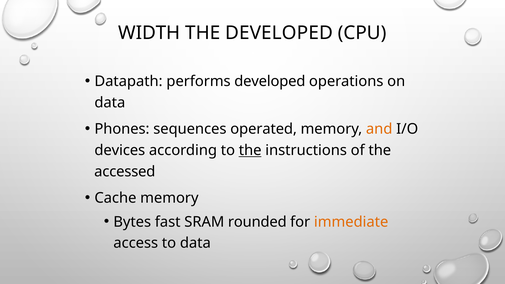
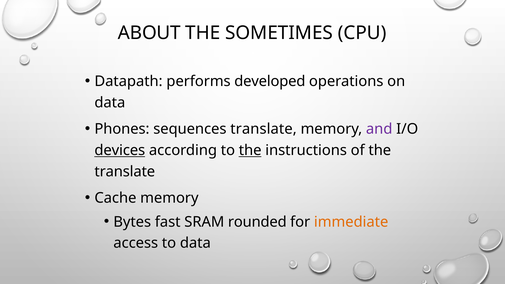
WIDTH: WIDTH -> ABOUT
THE DEVELOPED: DEVELOPED -> SOMETIMES
sequences operated: operated -> translate
and colour: orange -> purple
devices underline: none -> present
accessed at (125, 172): accessed -> translate
